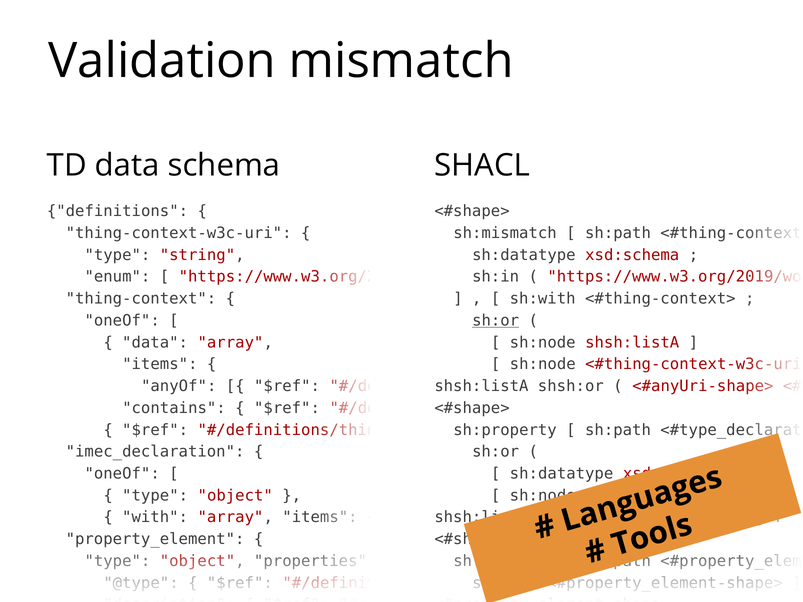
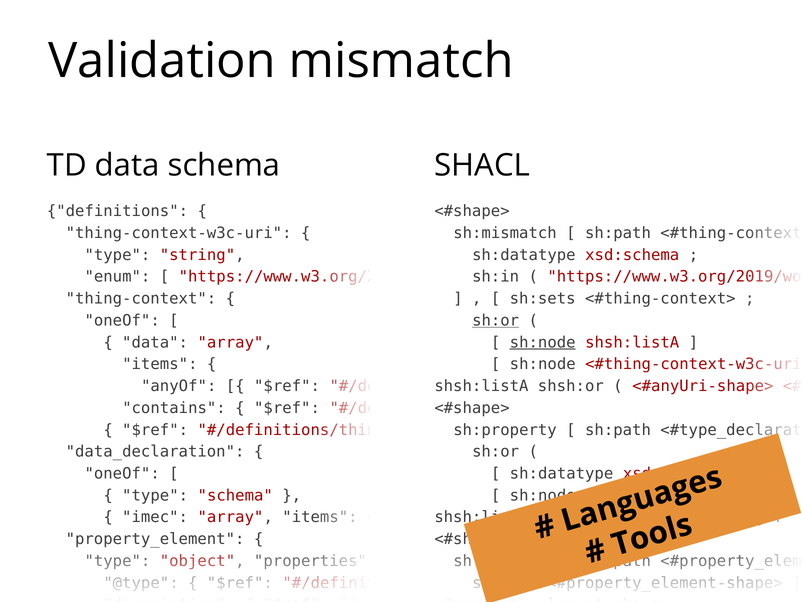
sh:with: sh:with -> sh:sets
sh:node at (543, 343) underline: none -> present
imec_declaration: imec_declaration -> data_declaration
object at (235, 496): object -> schema
with: with -> imec
